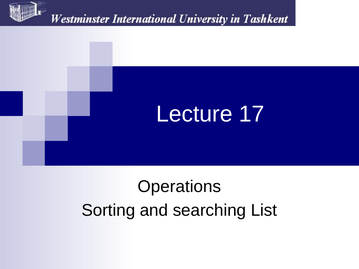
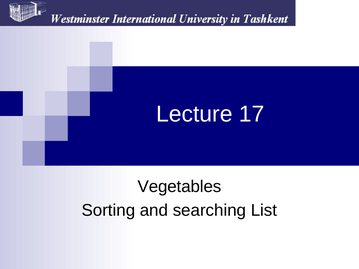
Operations: Operations -> Vegetables
